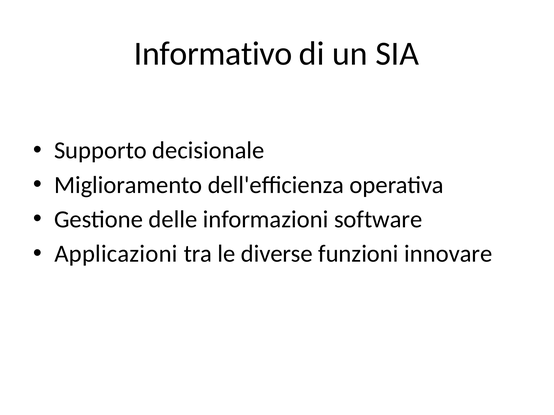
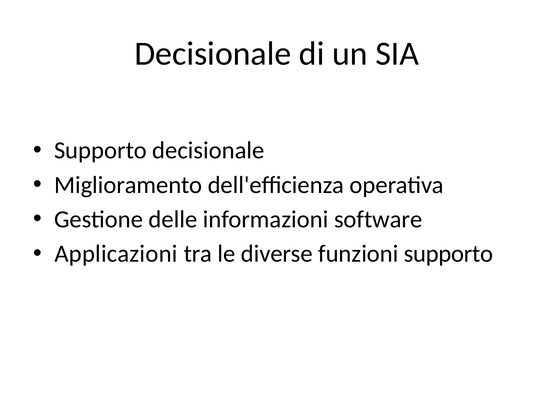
Informativo at (213, 54): Informativo -> Decisionale
funzioni innovare: innovare -> supporto
